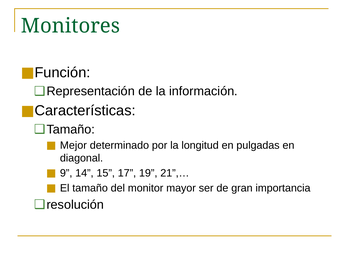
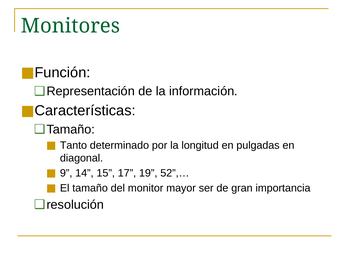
Mejor: Mejor -> Tanto
21”,…: 21”,… -> 52”,…
